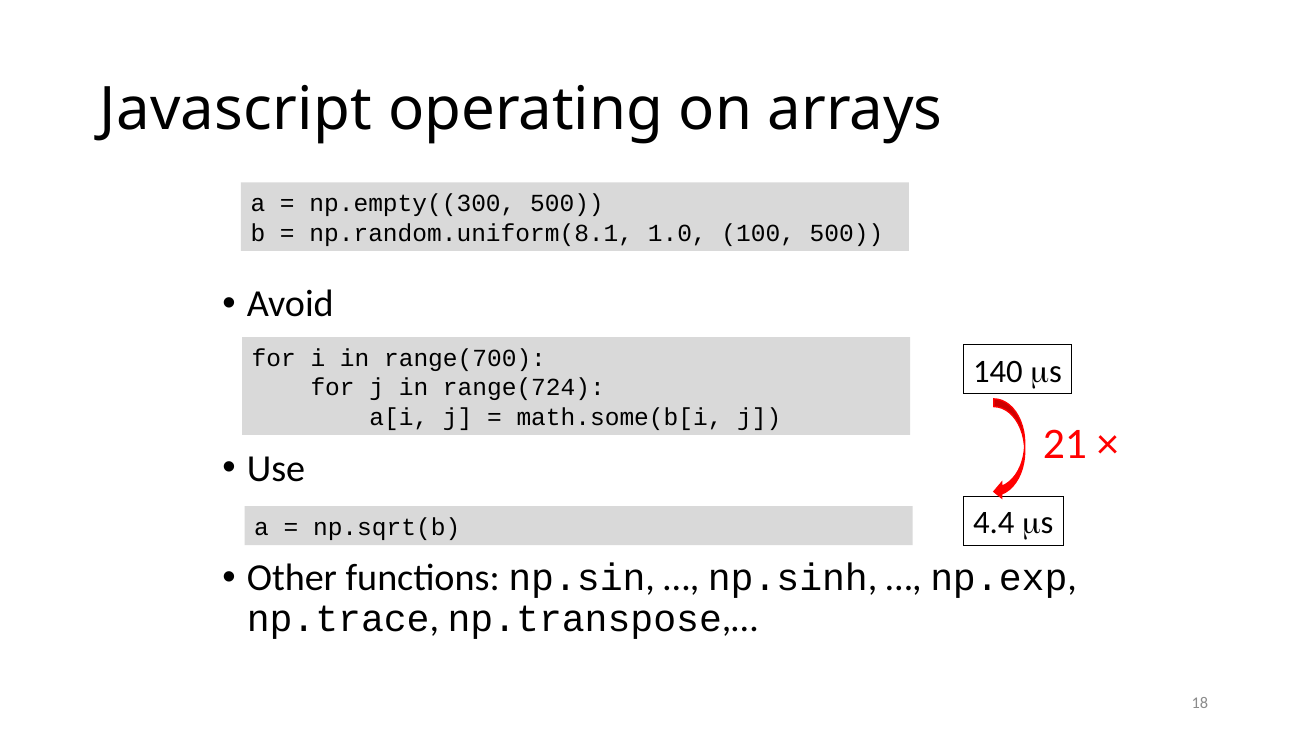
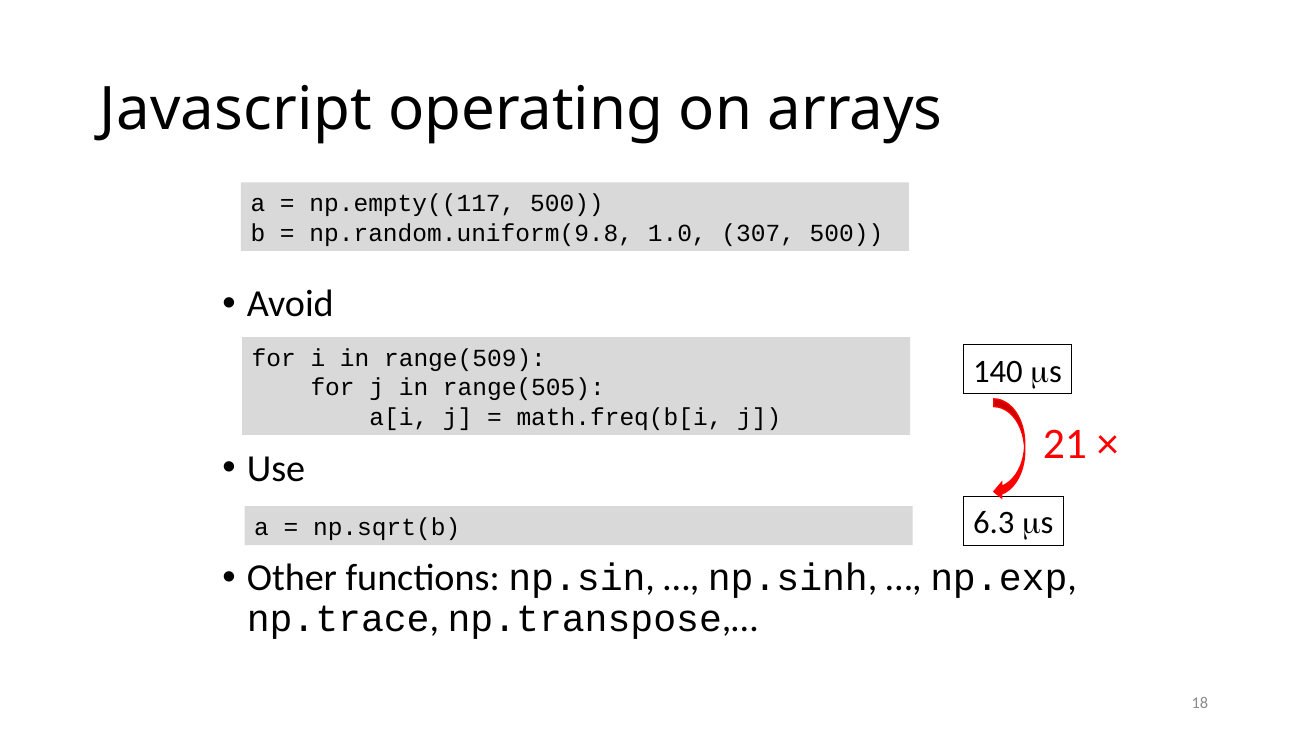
np.empty((300: np.empty((300 -> np.empty((117
np.random.uniform(8.1: np.random.uniform(8.1 -> np.random.uniform(9.8
100: 100 -> 307
range(700: range(700 -> range(509
range(724: range(724 -> range(505
math.some(b[i: math.some(b[i -> math.freq(b[i
4.4: 4.4 -> 6.3
